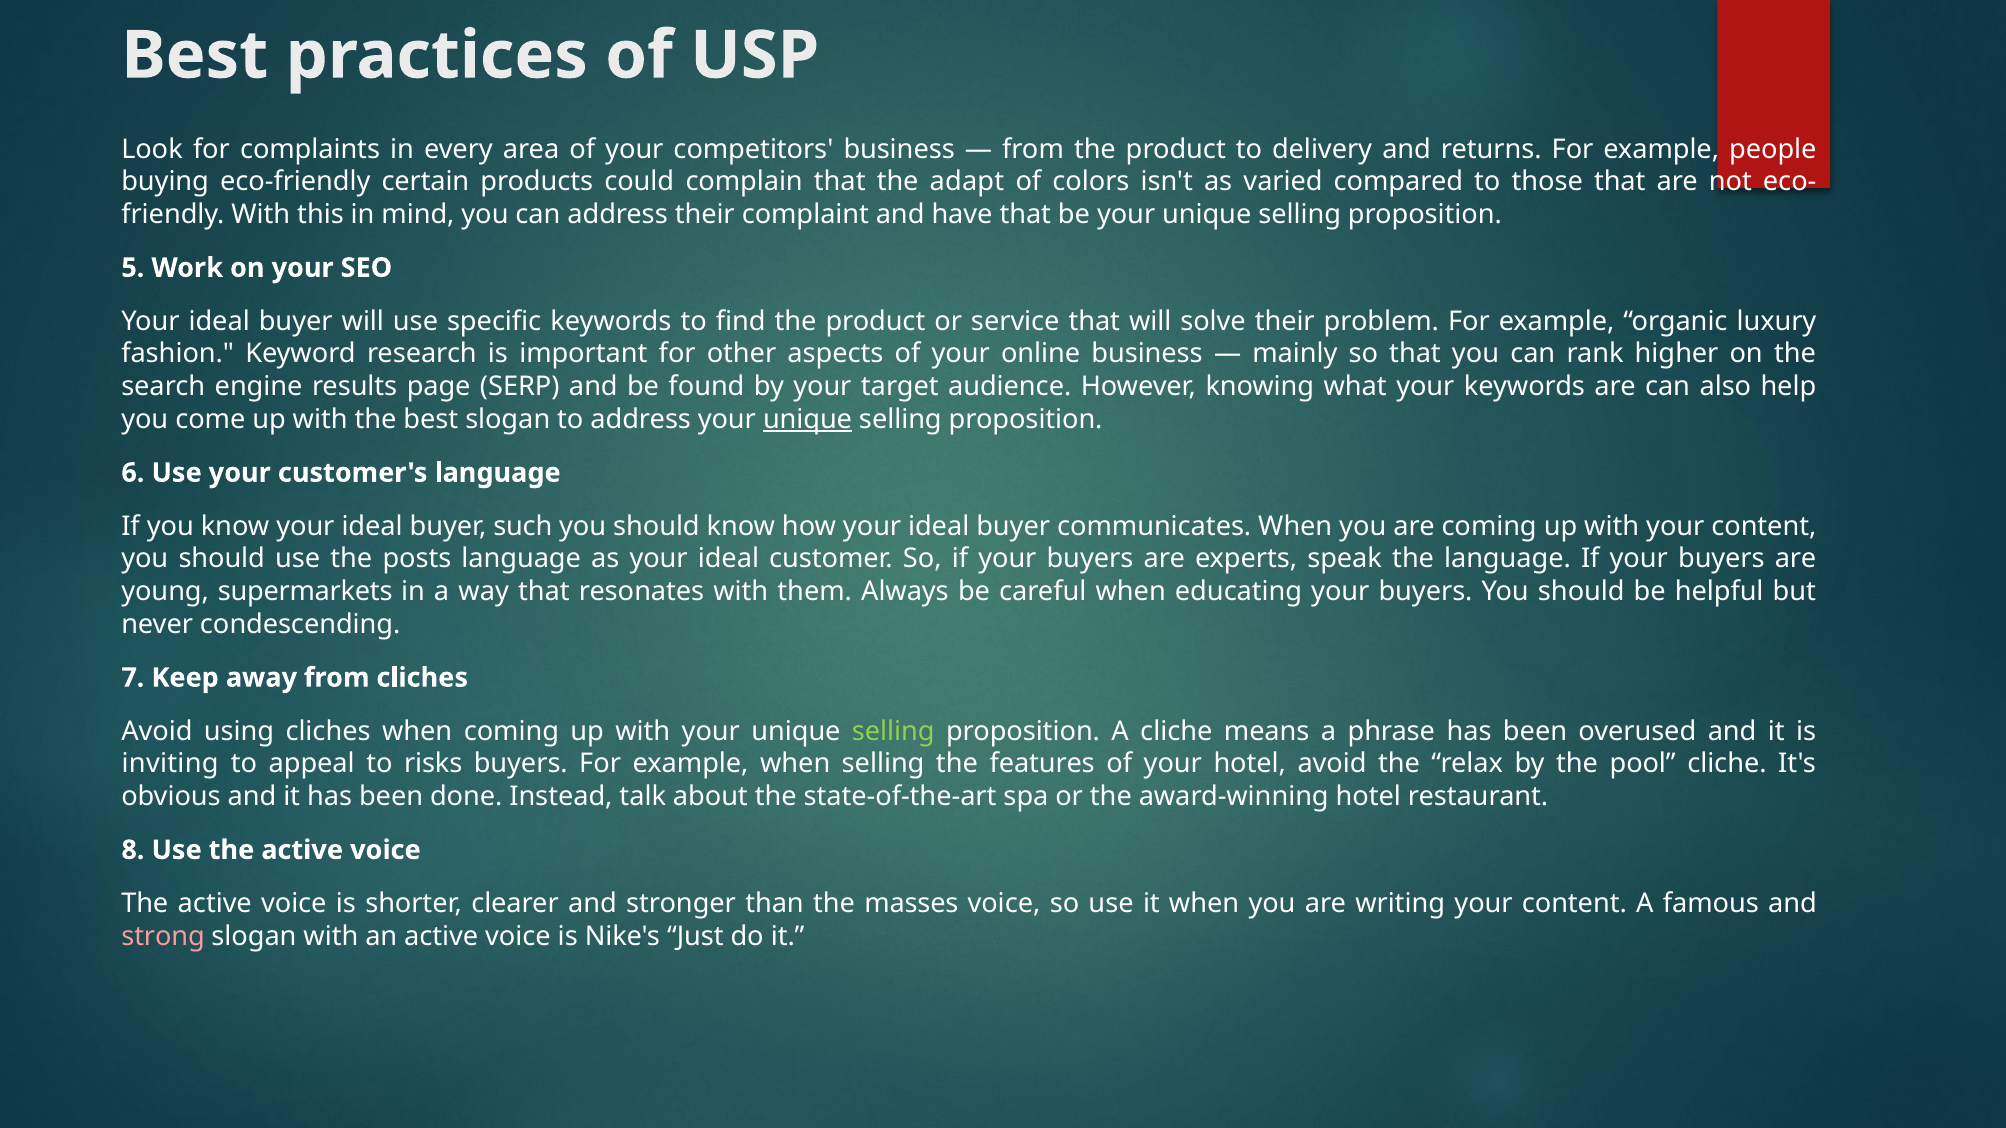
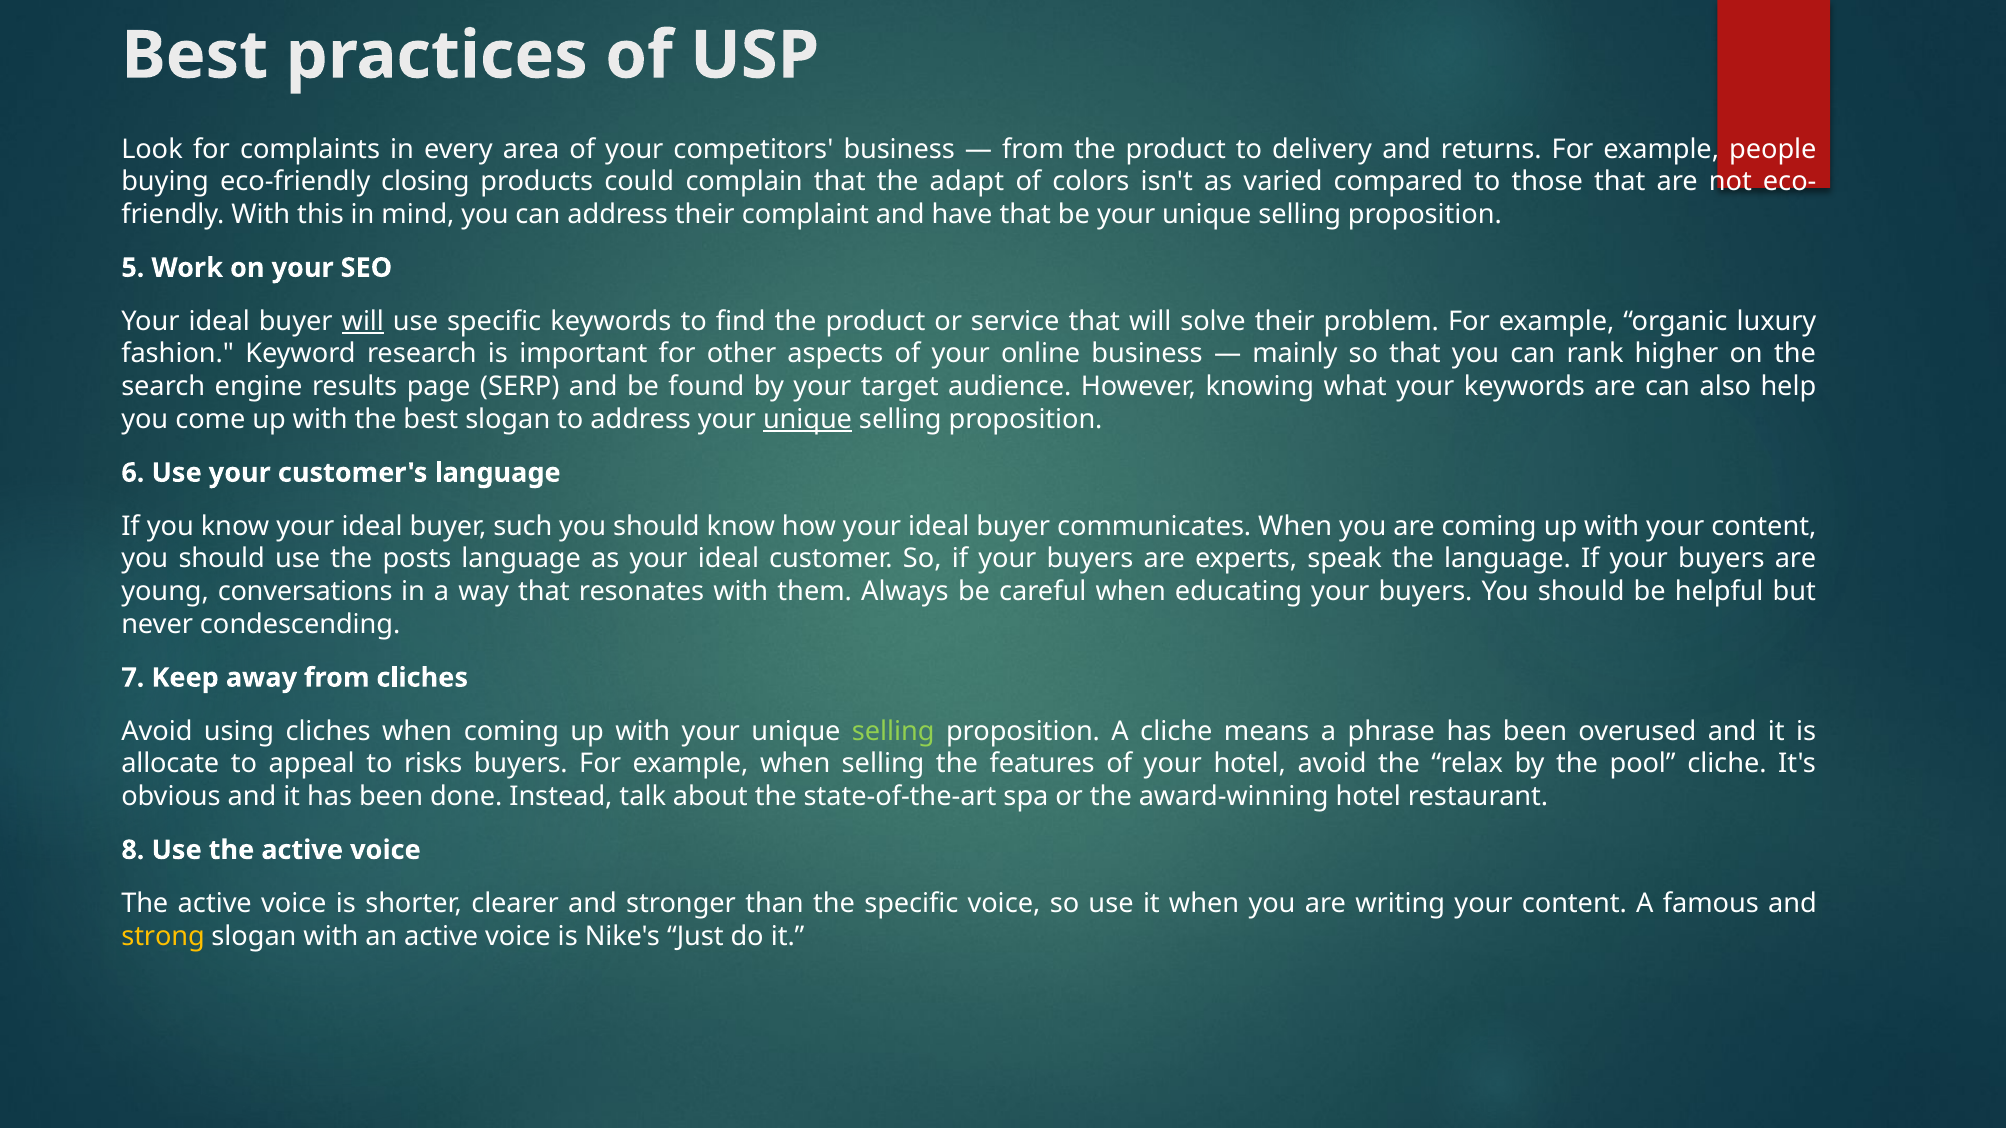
certain: certain -> closing
will at (363, 321) underline: none -> present
supermarkets: supermarkets -> conversations
inviting: inviting -> allocate
the masses: masses -> specific
strong colour: pink -> yellow
